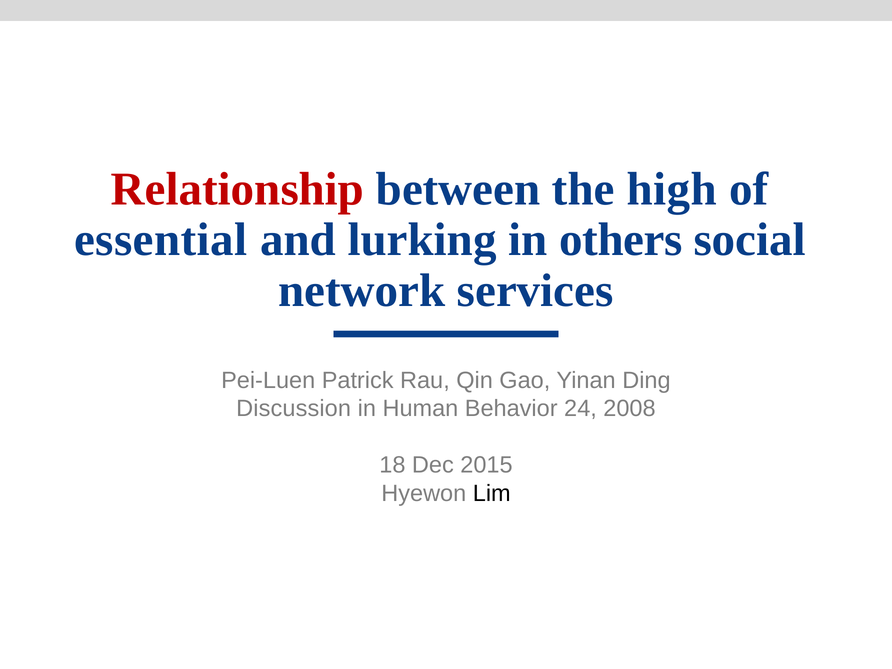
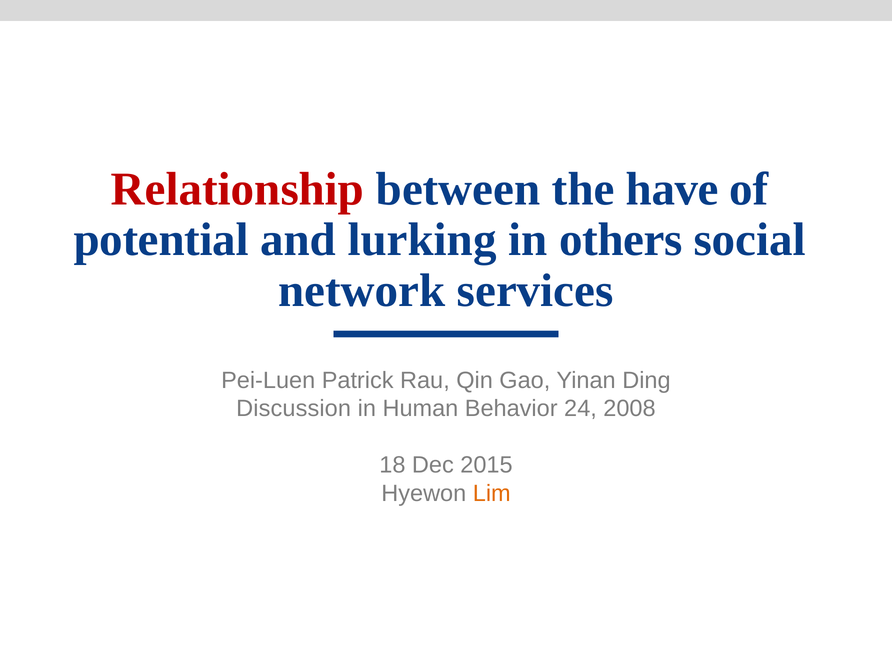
high: high -> have
essential: essential -> potential
Lim colour: black -> orange
